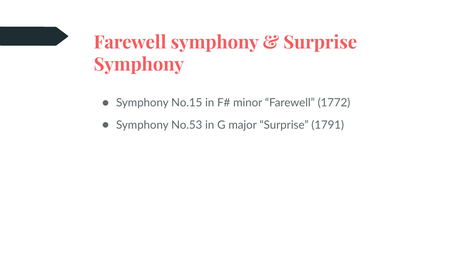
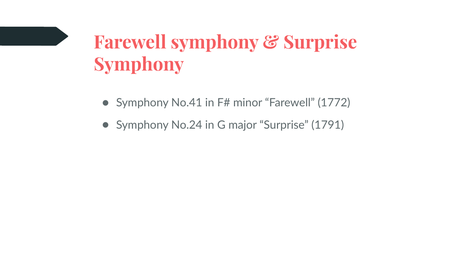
No.15: No.15 -> No.41
No.53: No.53 -> No.24
